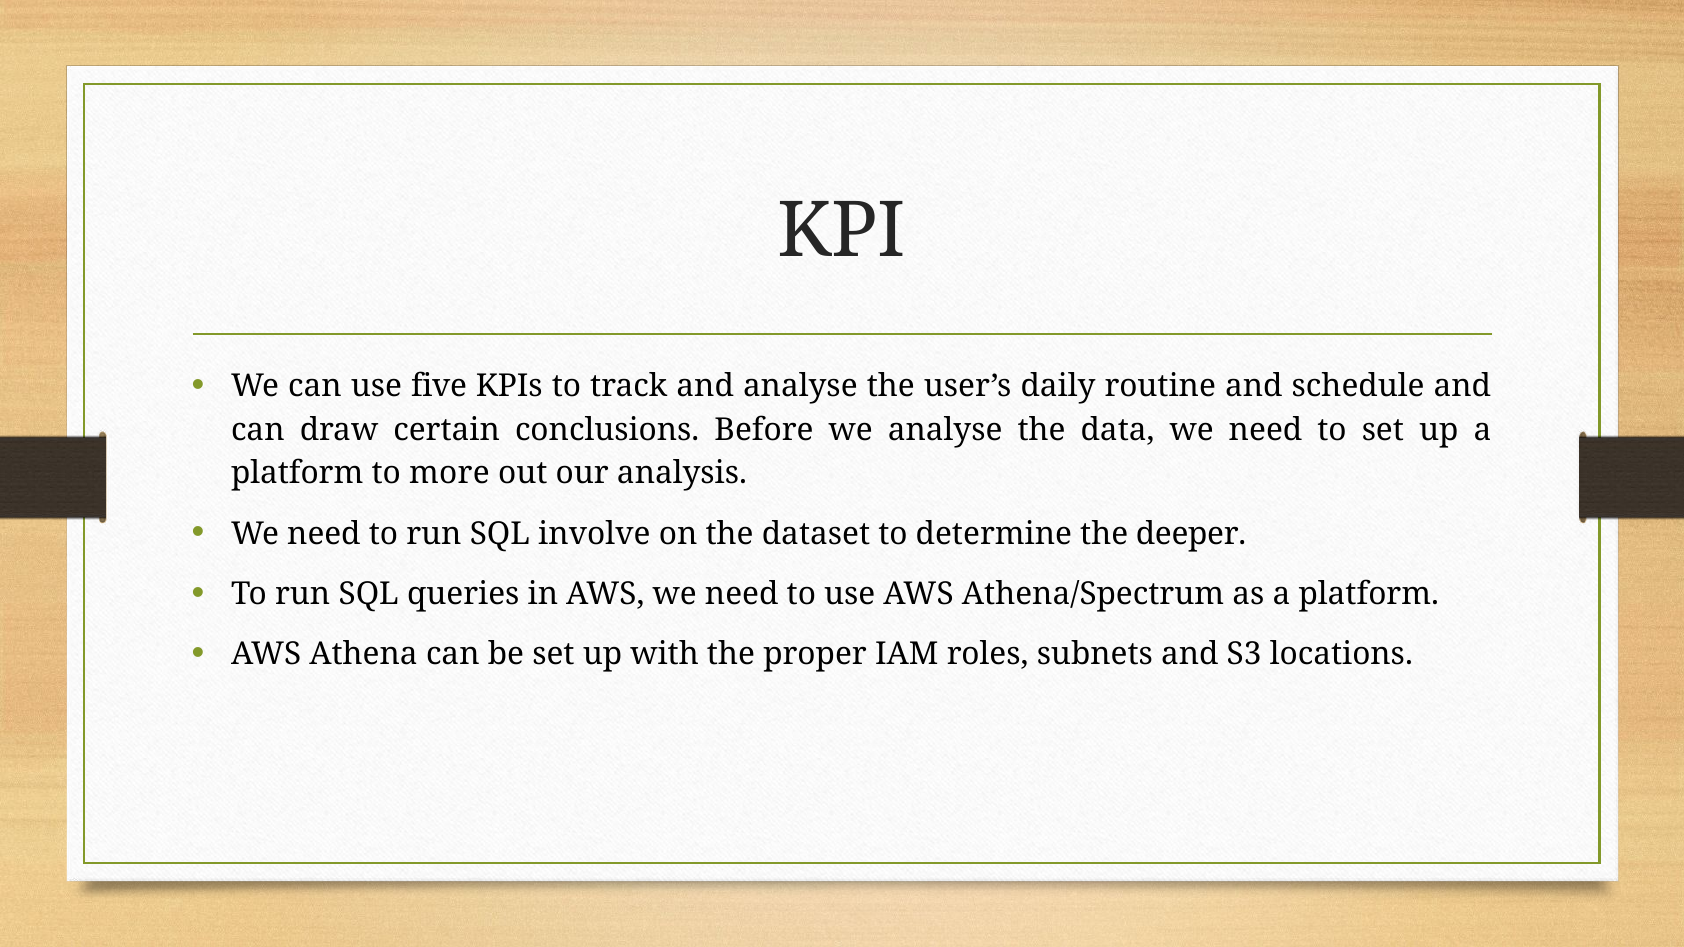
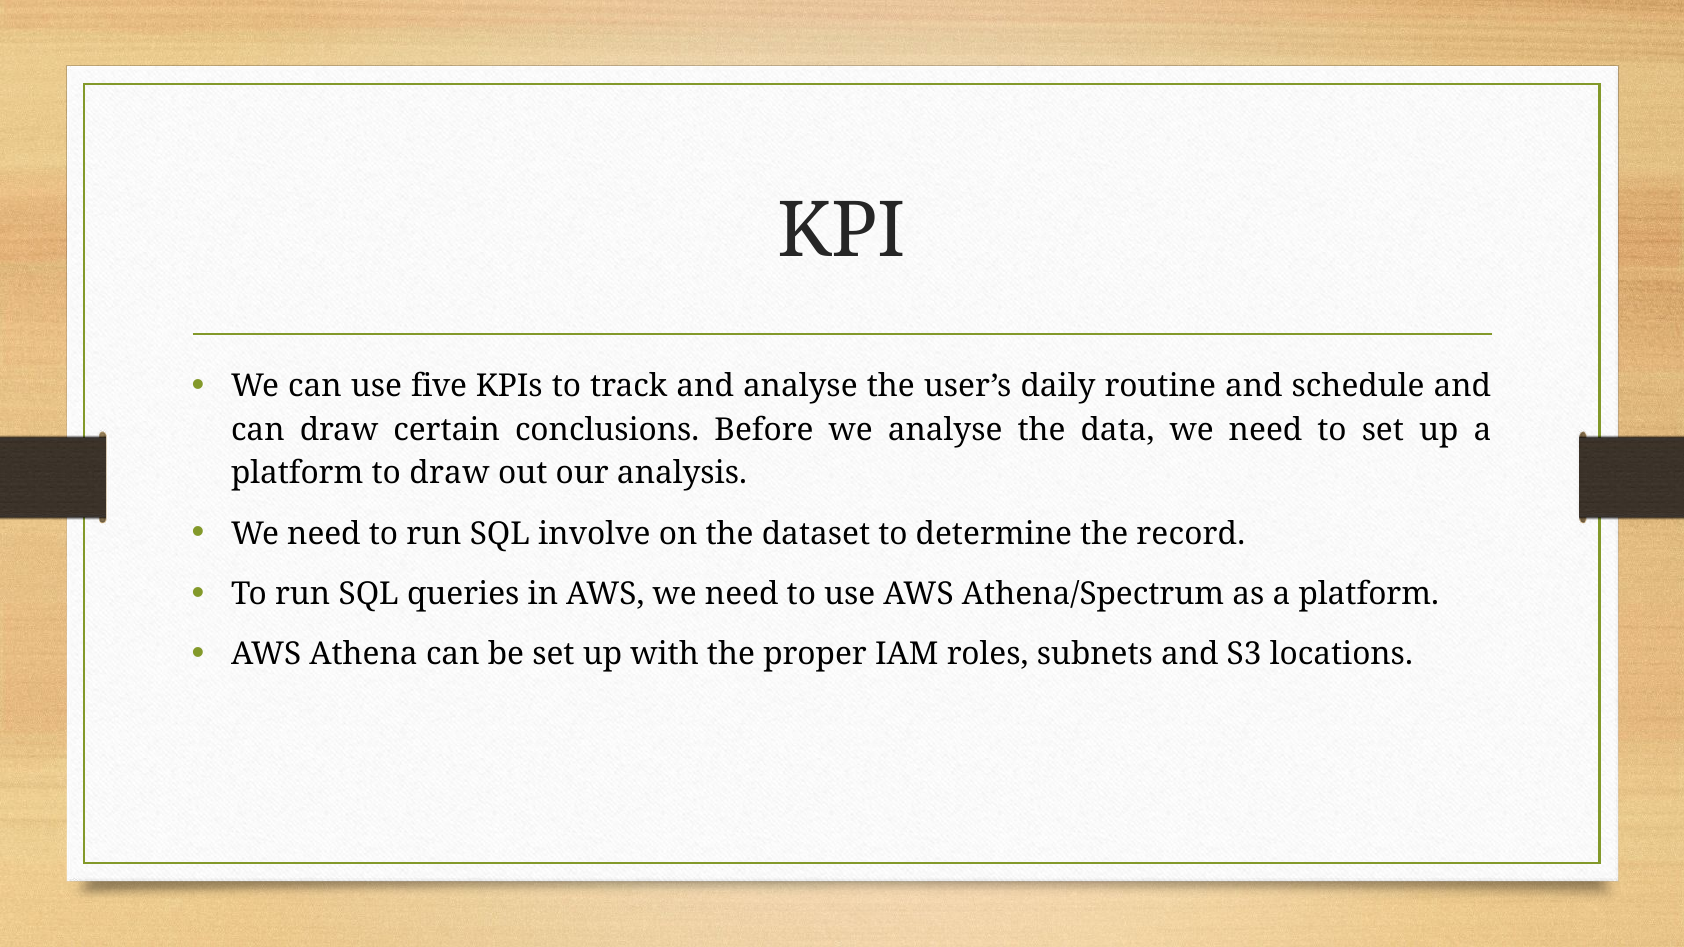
to more: more -> draw
deeper: deeper -> record
